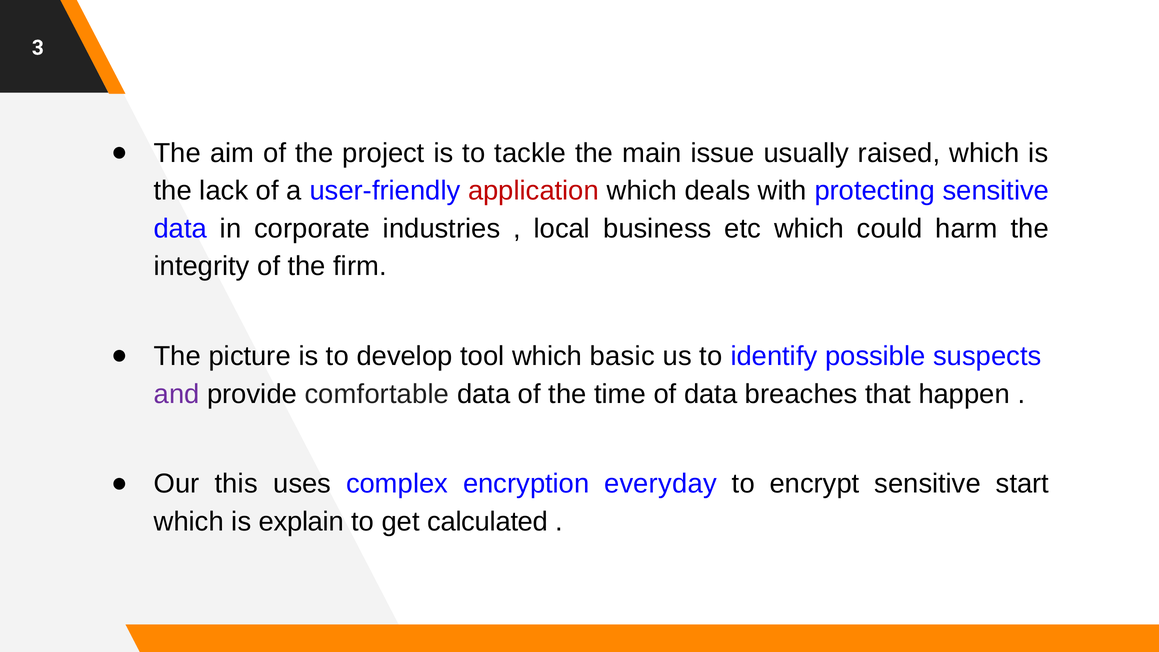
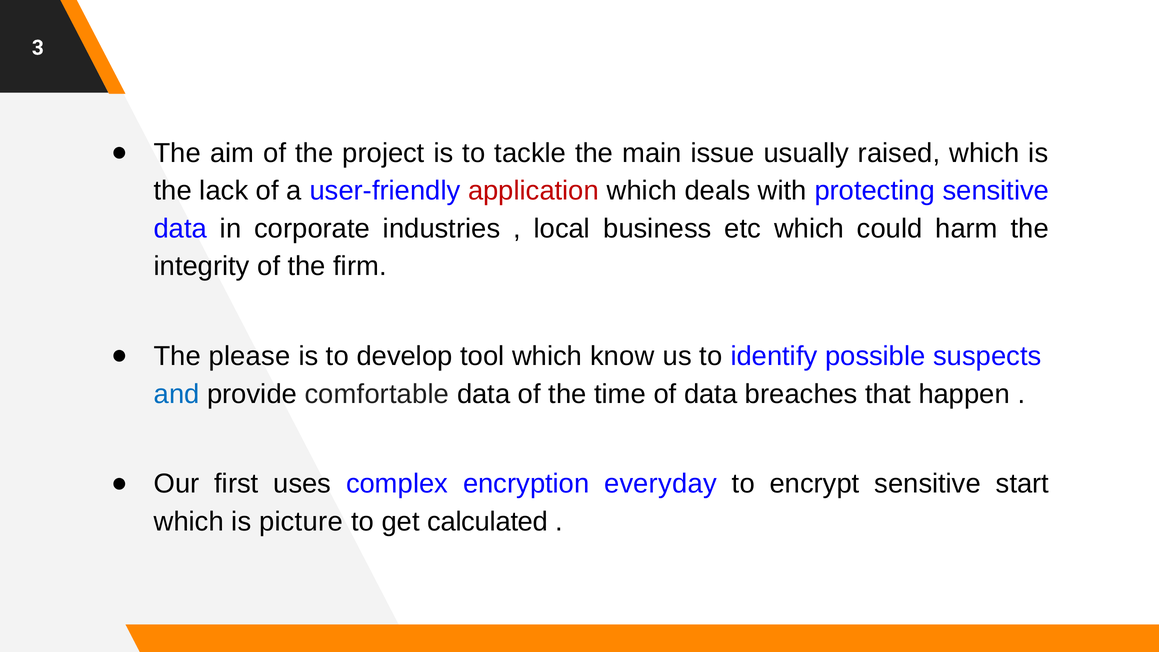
picture: picture -> please
basic: basic -> know
and colour: purple -> blue
this: this -> first
explain: explain -> picture
